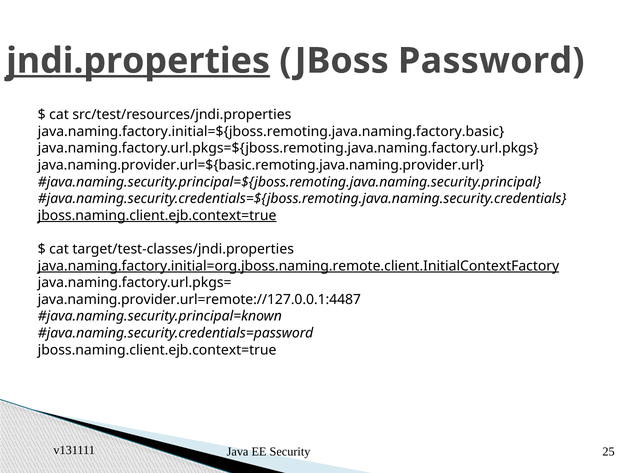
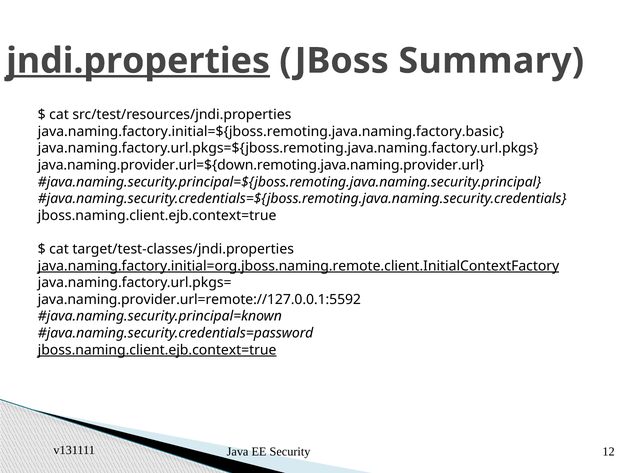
Password: Password -> Summary
java.naming.provider.url=${basic.remoting.java.naming.provider.url: java.naming.provider.url=${basic.remoting.java.naming.provider.url -> java.naming.provider.url=${down.remoting.java.naming.provider.url
jboss.naming.client.ejb.context=true at (157, 215) underline: present -> none
java.naming.provider.url=remote://127.0.0.1:4487: java.naming.provider.url=remote://127.0.0.1:4487 -> java.naming.provider.url=remote://127.0.0.1:5592
jboss.naming.client.ejb.context=true at (157, 350) underline: none -> present
25: 25 -> 12
